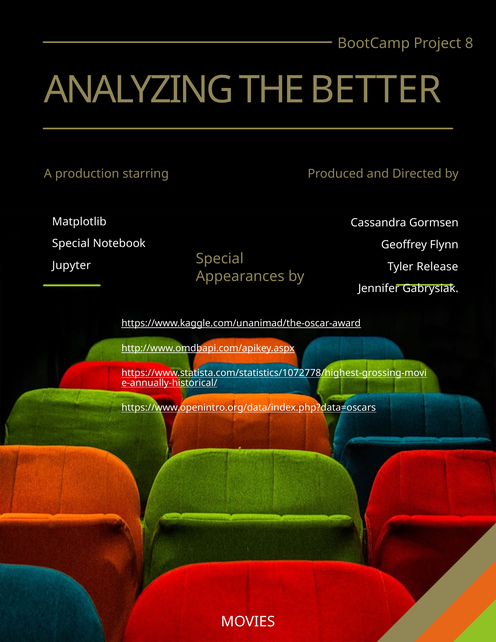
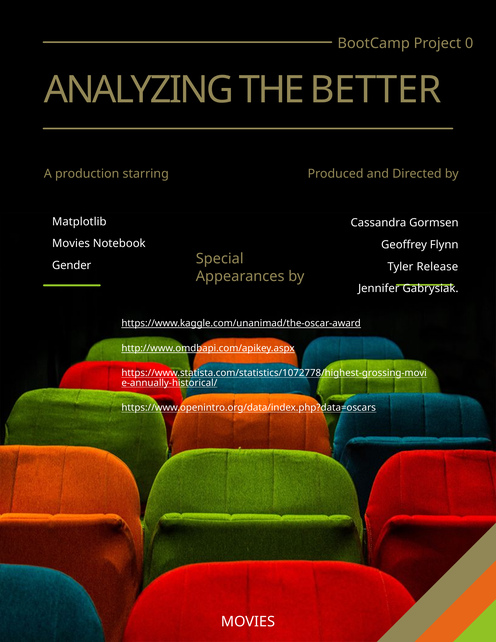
8: 8 -> 0
Special at (71, 243): Special -> Movies
Jupyter: Jupyter -> Gender
